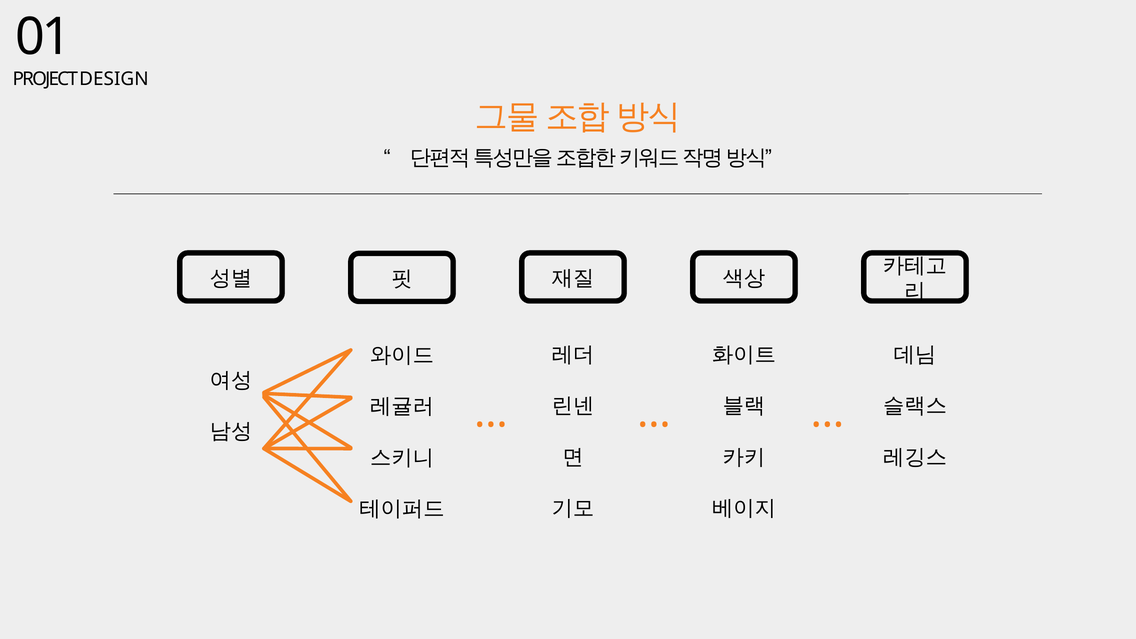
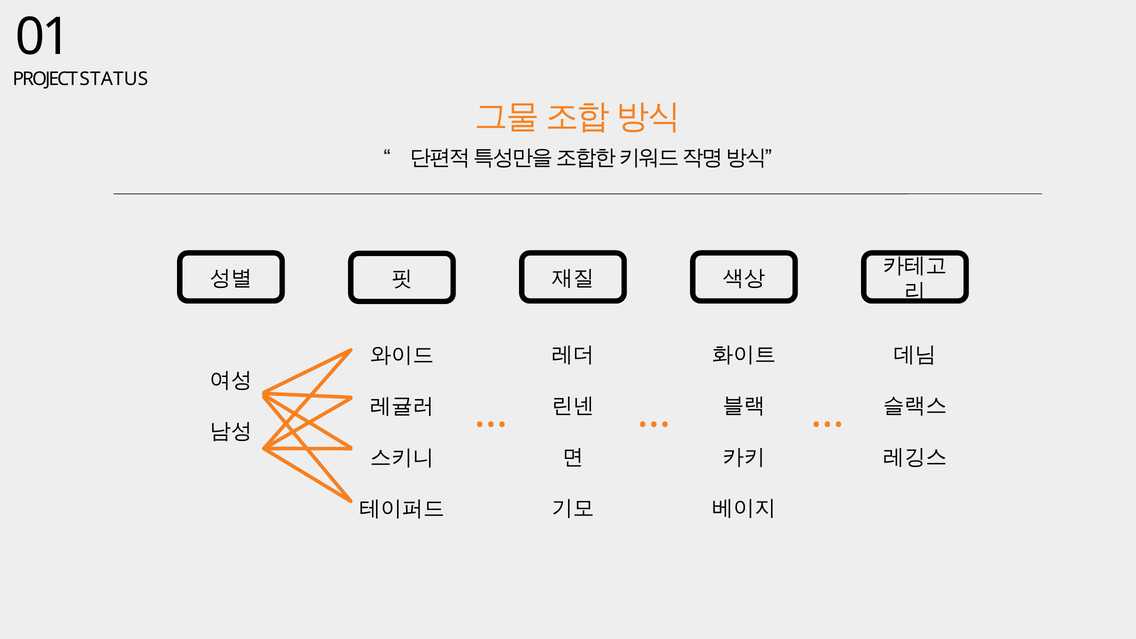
DESIGN: DESIGN -> STATUS
